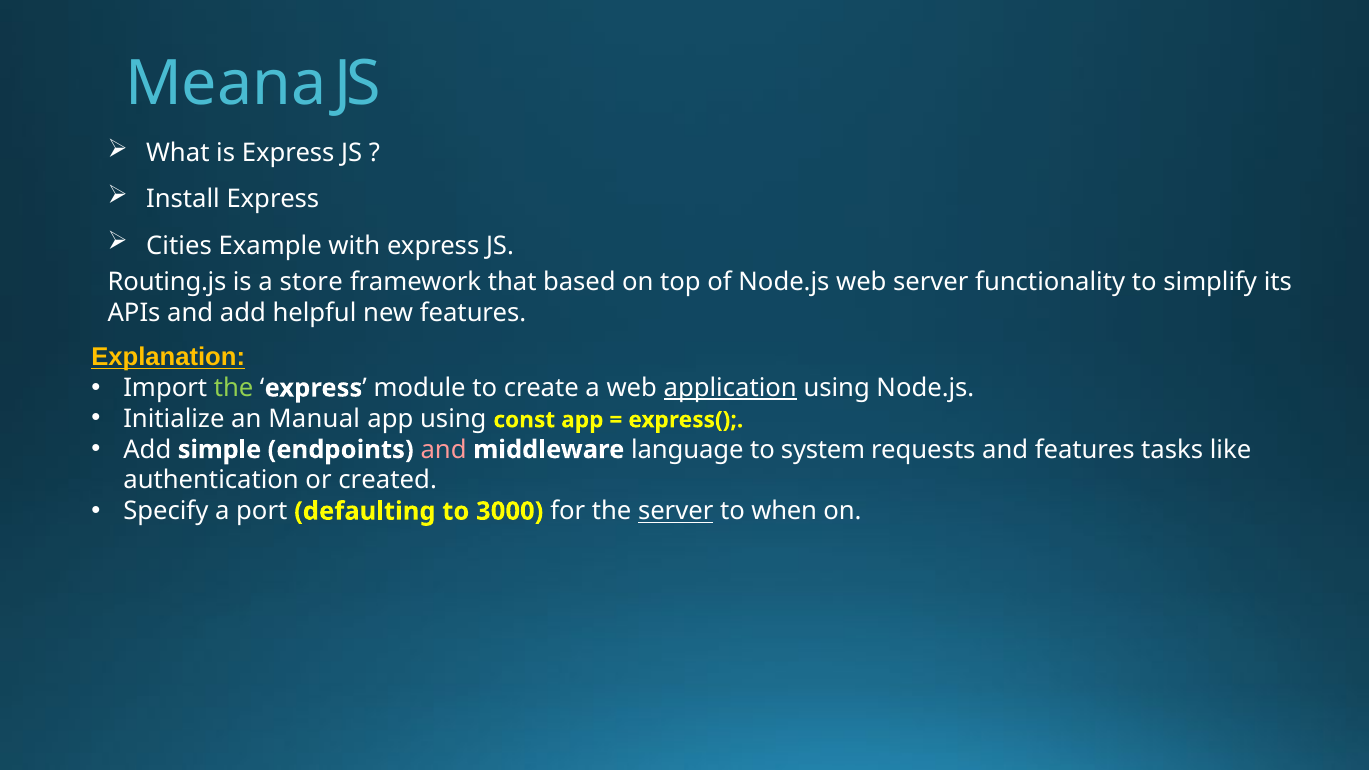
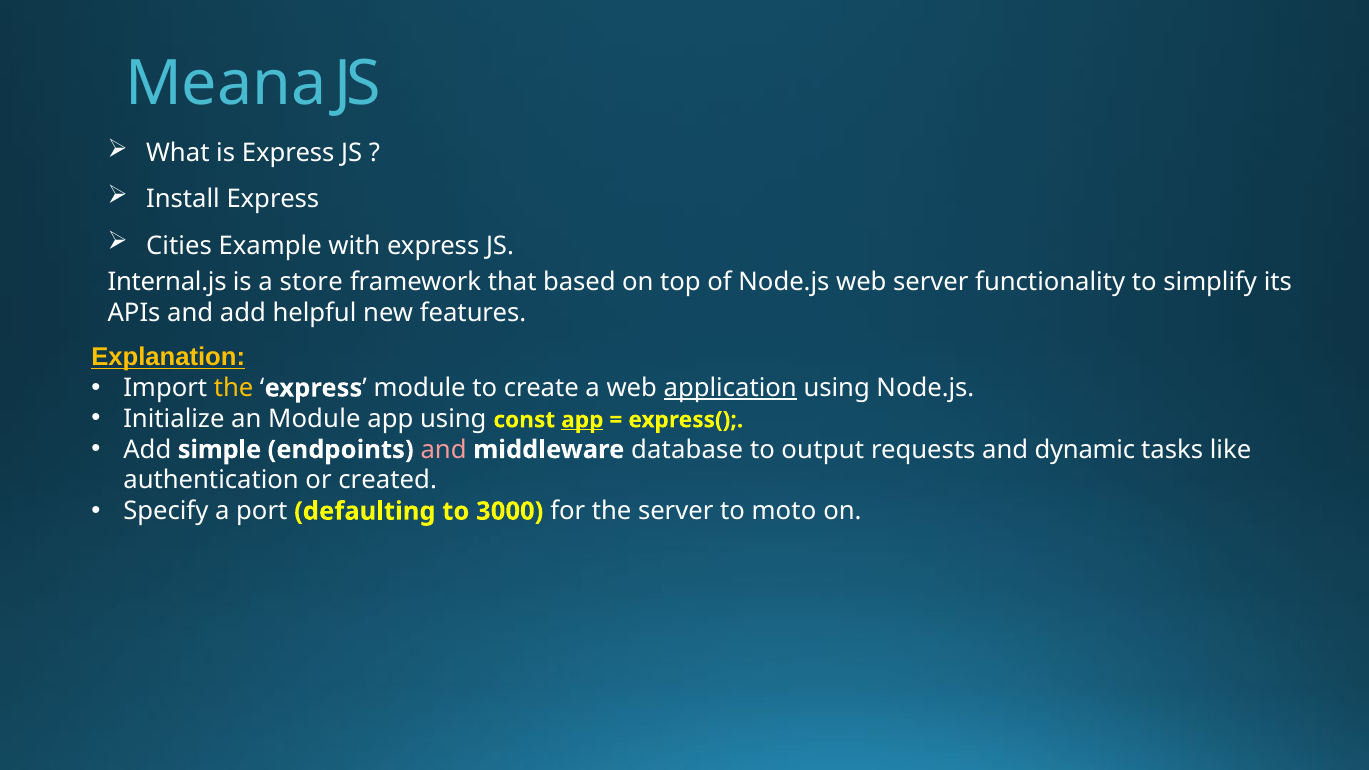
Routing.js: Routing.js -> Internal.js
the at (234, 388) colour: light green -> yellow
an Manual: Manual -> Module
app at (582, 420) underline: none -> present
language: language -> database
system: system -> output
and features: features -> dynamic
server at (676, 511) underline: present -> none
when: when -> moto
